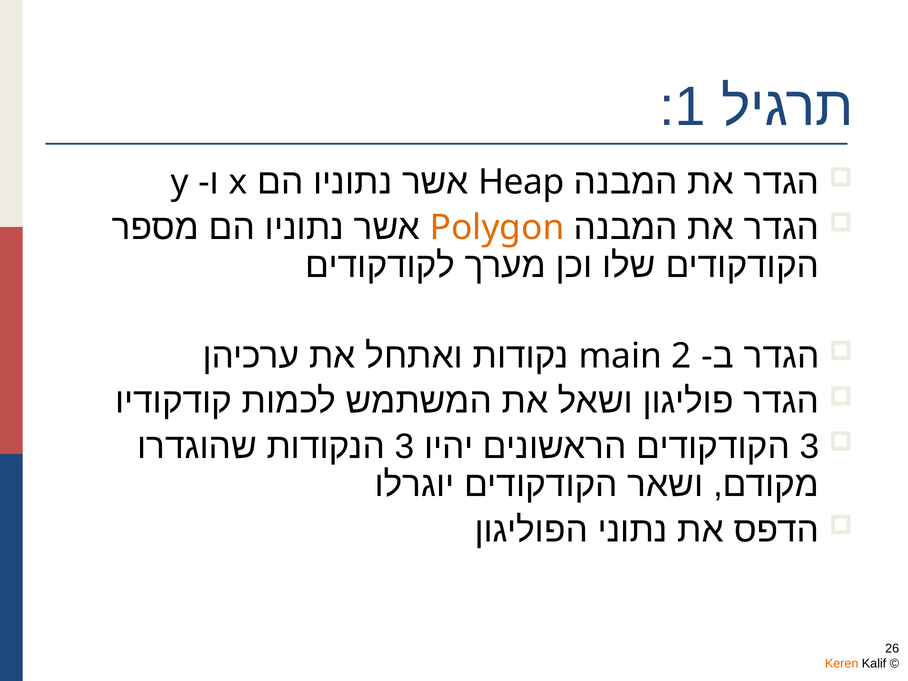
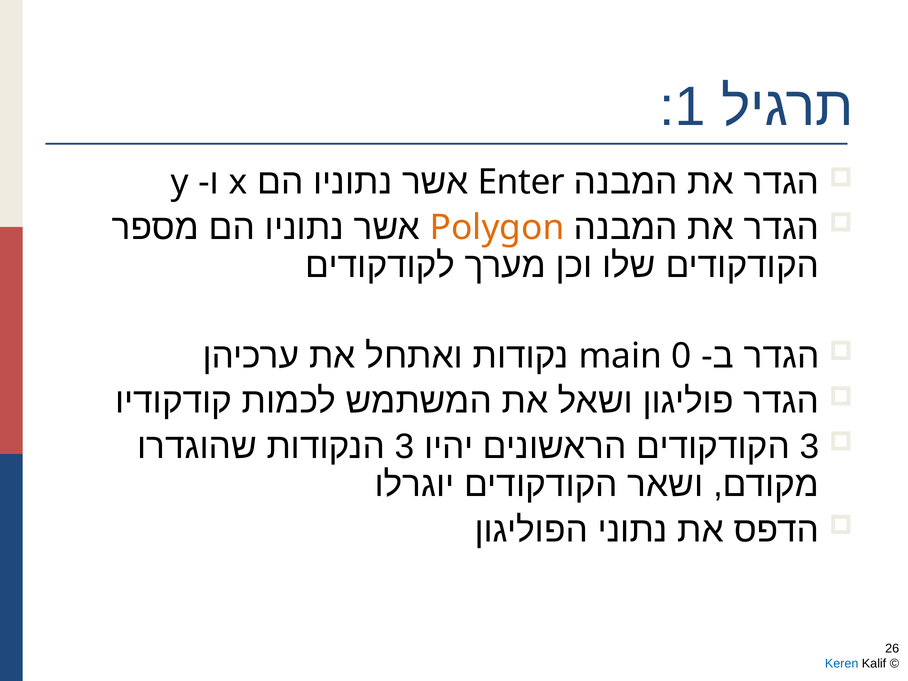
Heap: Heap -> Enter
2: 2 -> 0
Keren colour: orange -> blue
